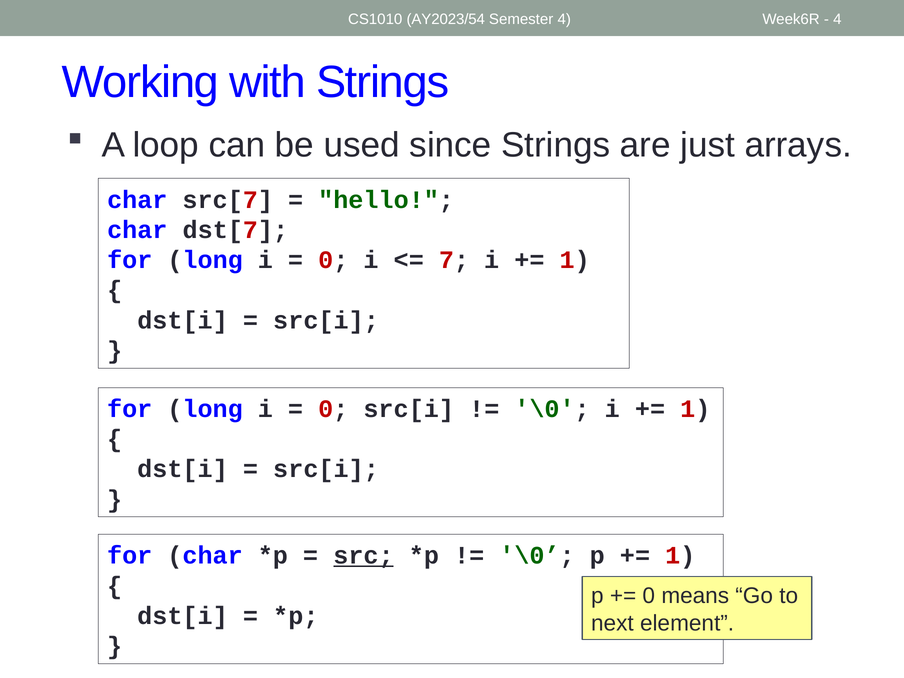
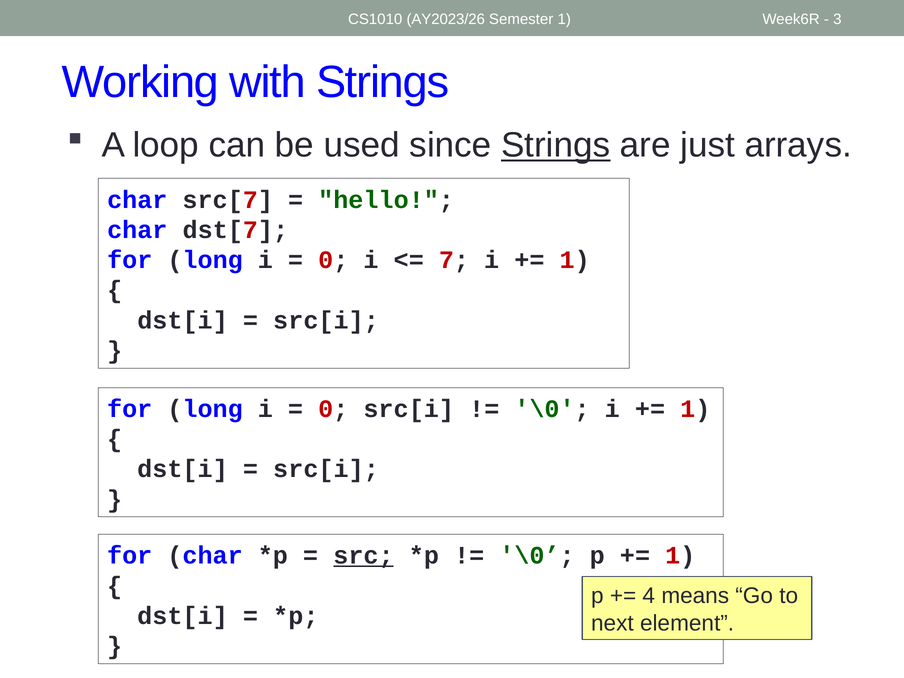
AY2023/54: AY2023/54 -> AY2023/26
Semester 4: 4 -> 1
4 at (837, 19): 4 -> 3
Strings at (556, 145) underline: none -> present
0 at (649, 596): 0 -> 4
